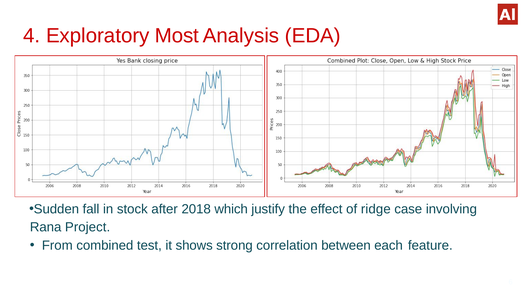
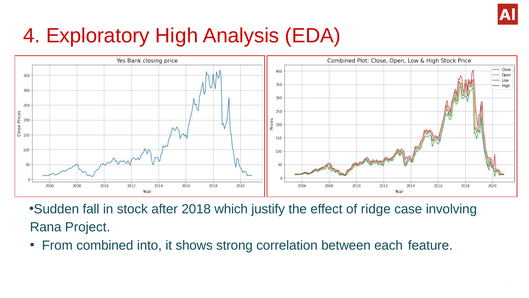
Most: Most -> High
test: test -> into
